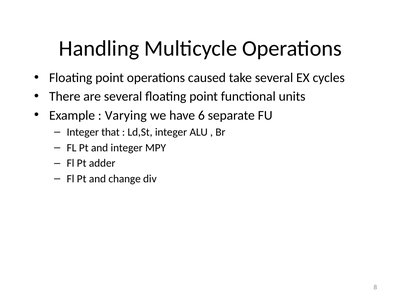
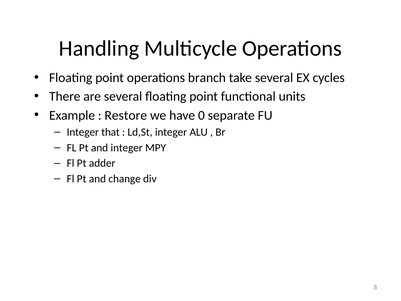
caused: caused -> branch
Varying: Varying -> Restore
6: 6 -> 0
